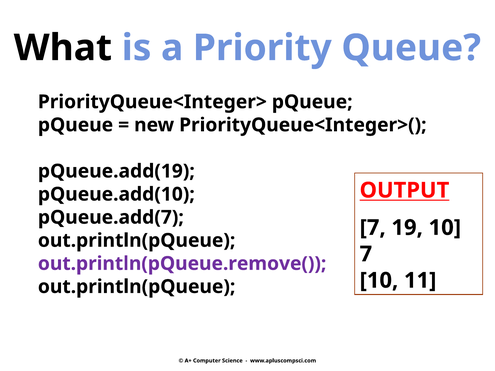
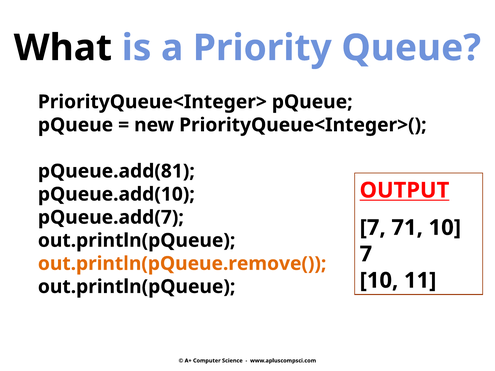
pQueue.add(19: pQueue.add(19 -> pQueue.add(81
19: 19 -> 71
out.println(pQueue.remove( colour: purple -> orange
